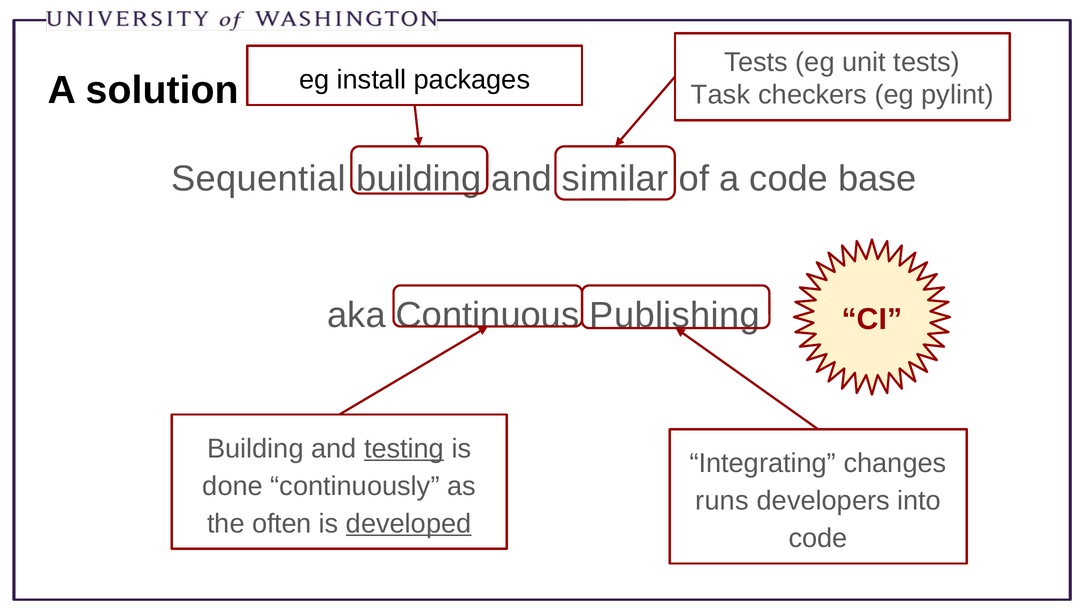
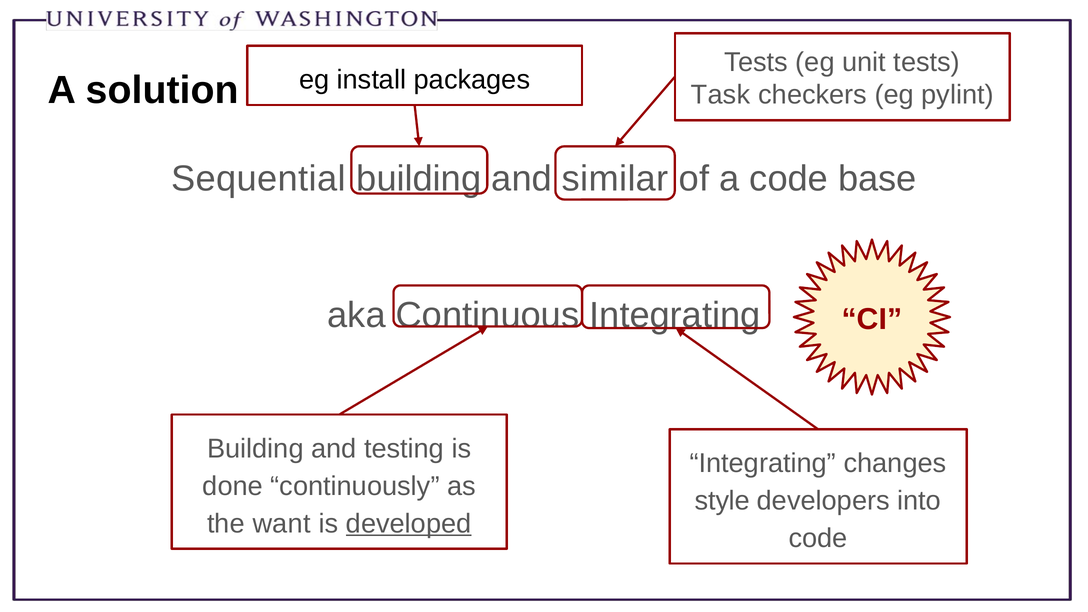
Continuous Publishing: Publishing -> Integrating
testing underline: present -> none
runs: runs -> style
often: often -> want
